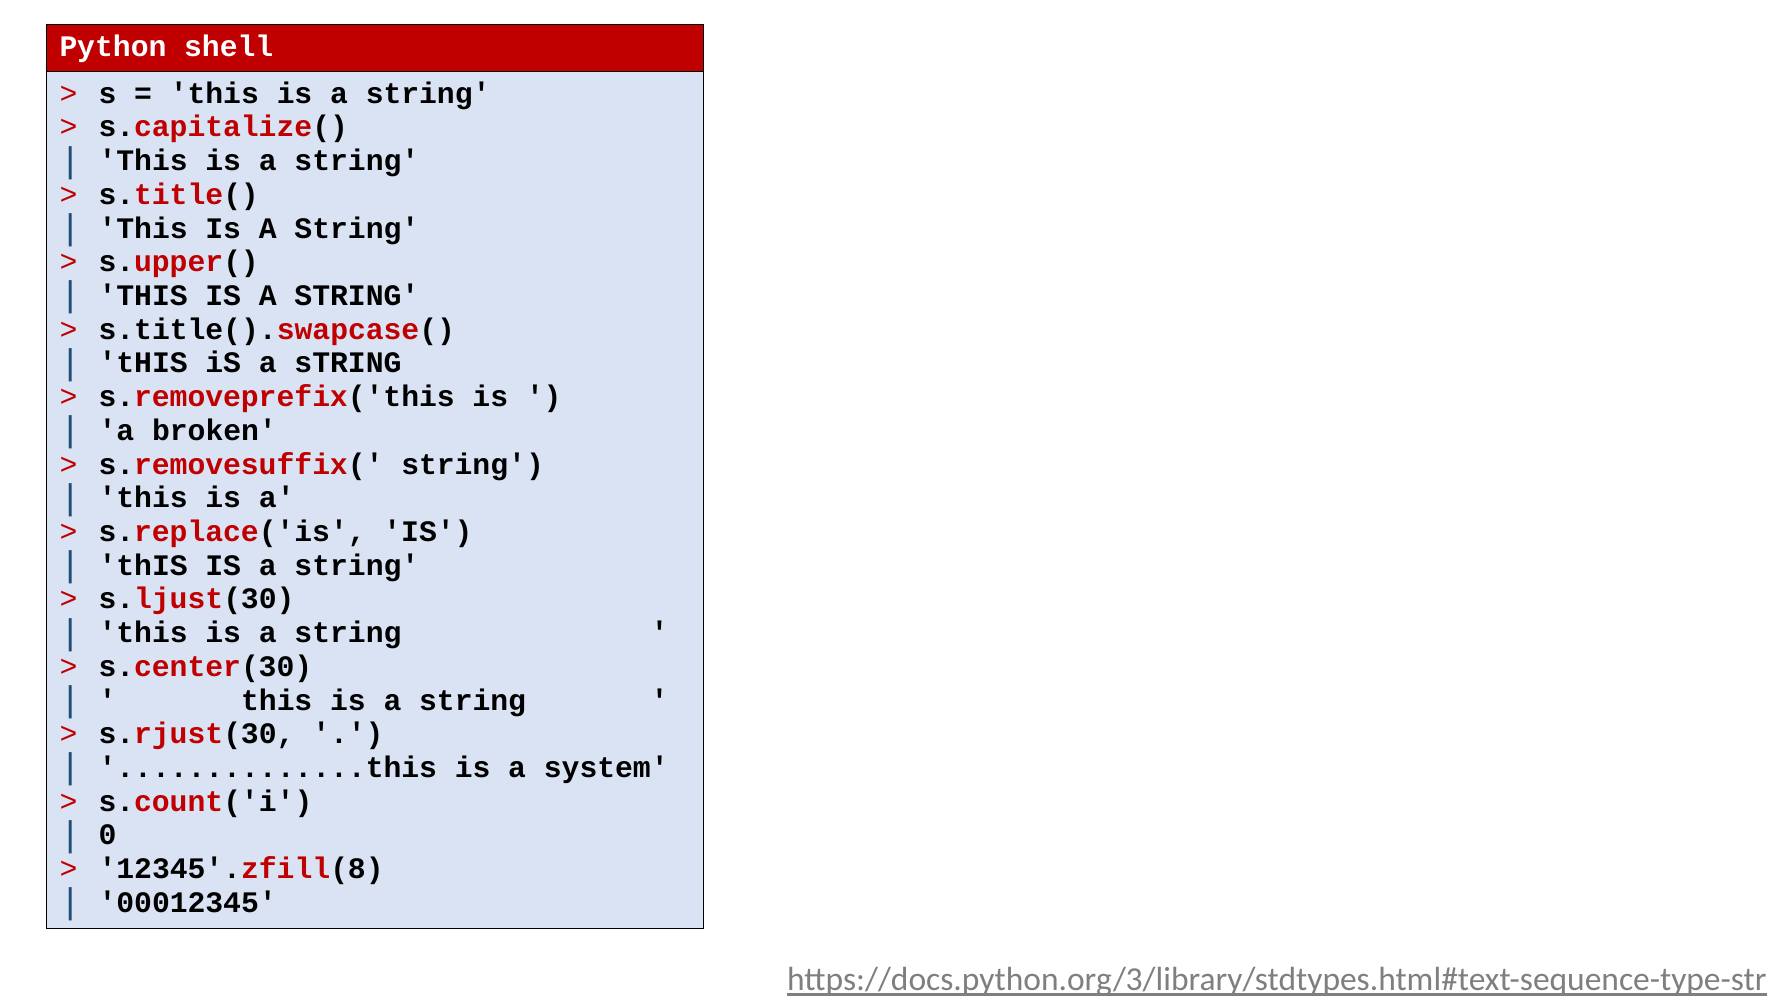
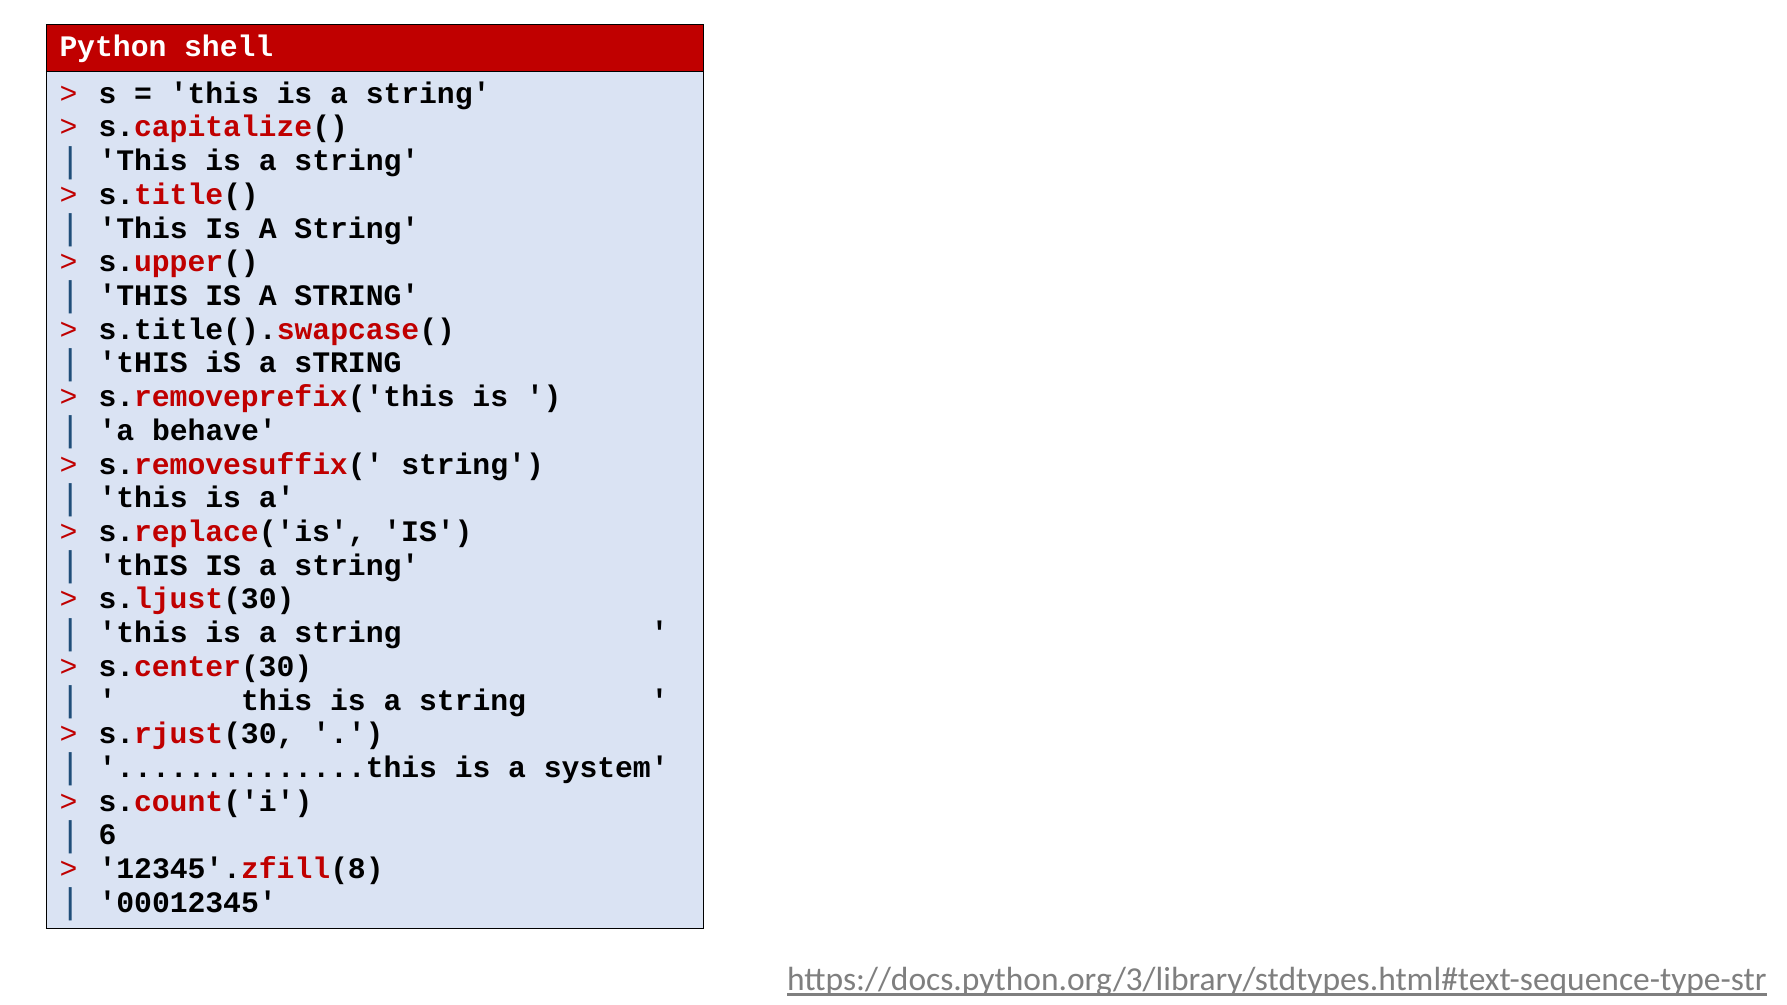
broken: broken -> behave
0: 0 -> 6
